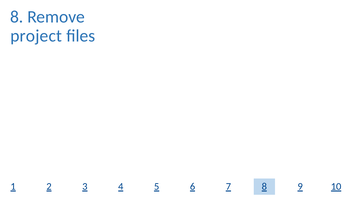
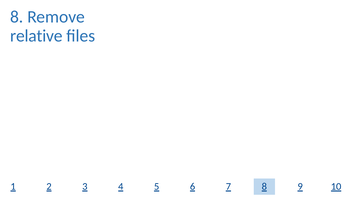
project: project -> relative
